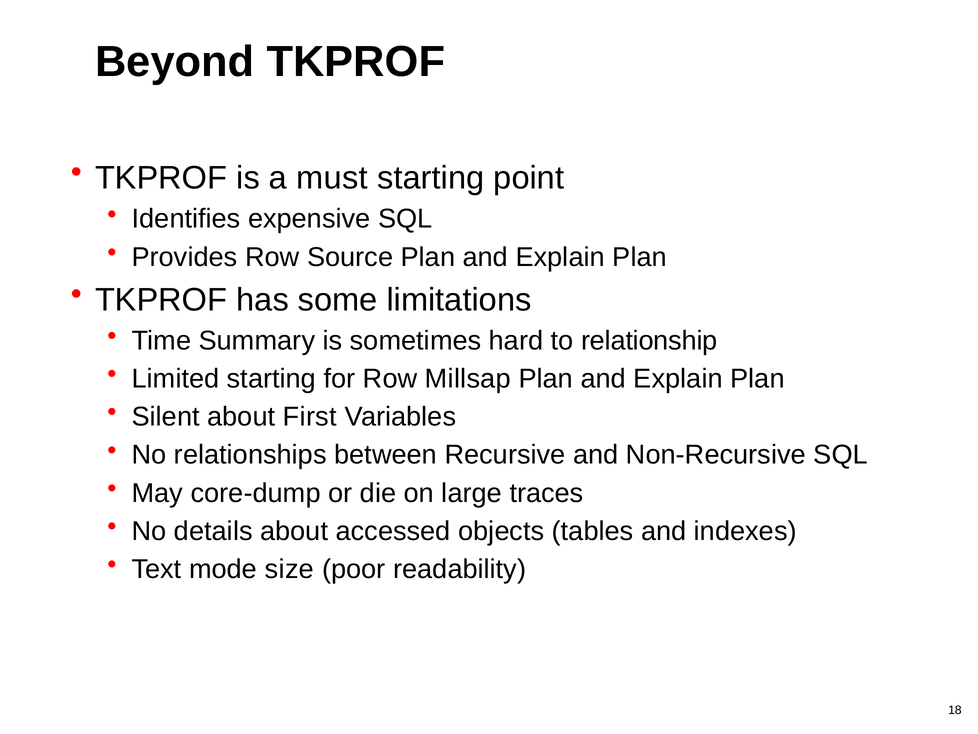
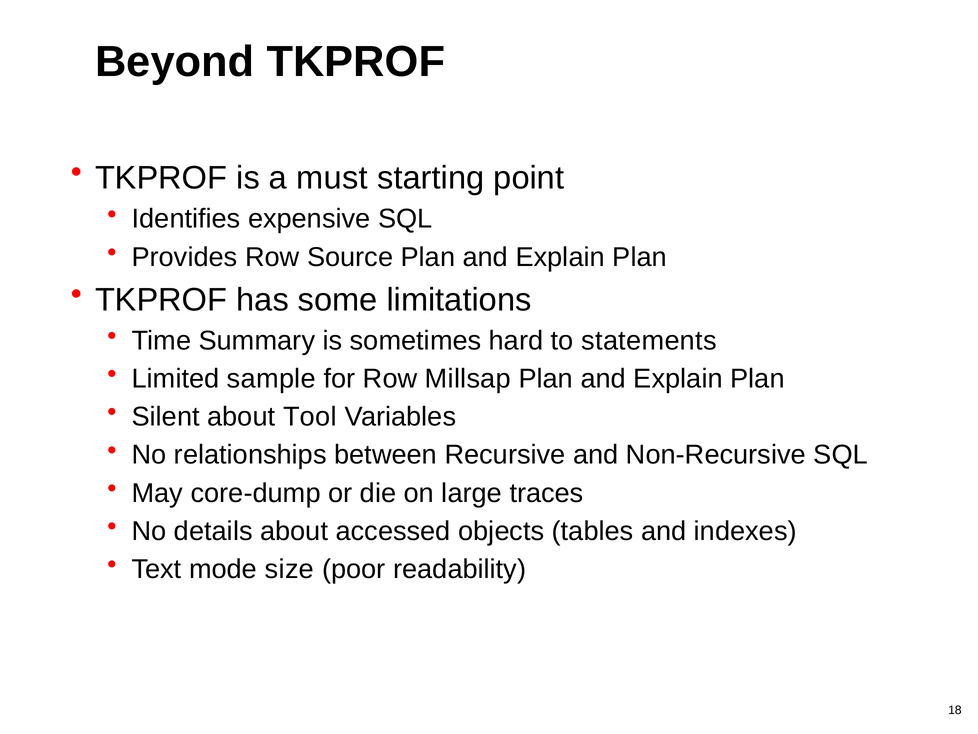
relationship: relationship -> statements
Limited starting: starting -> sample
First: First -> Tool
